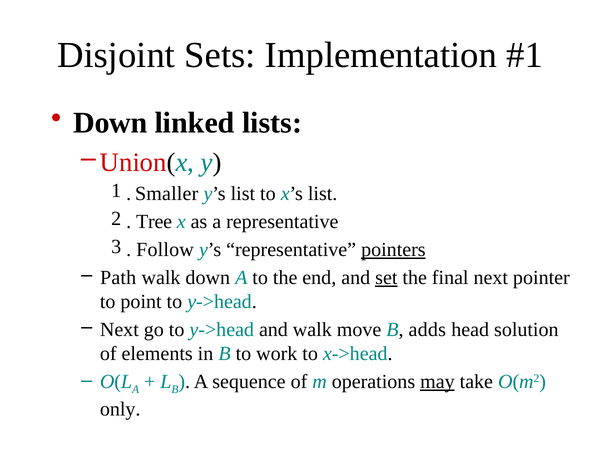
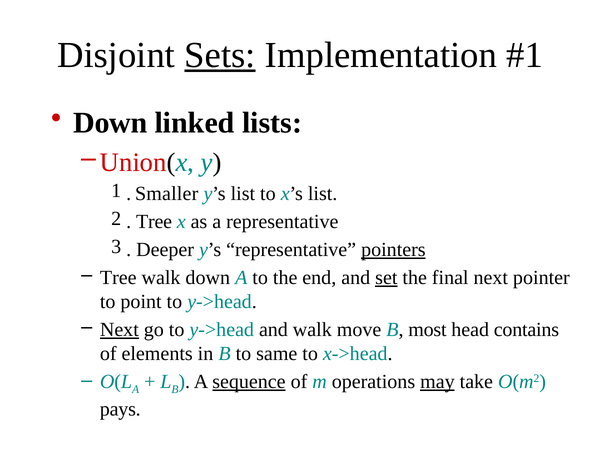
Sets underline: none -> present
Follow: Follow -> Deeper
Path at (118, 278): Path -> Tree
Next at (119, 330) underline: none -> present
adds: adds -> most
solution: solution -> contains
work: work -> same
sequence underline: none -> present
only: only -> pays
